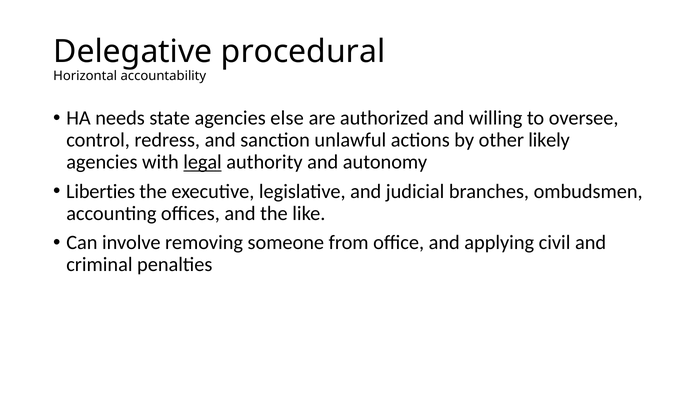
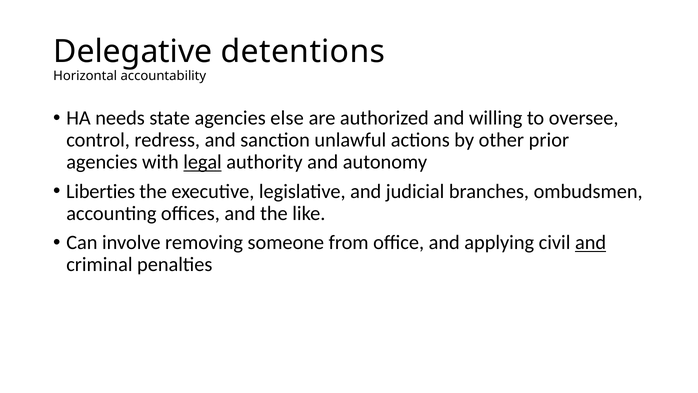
procedural: procedural -> detentions
likely: likely -> prior
and at (591, 243) underline: none -> present
